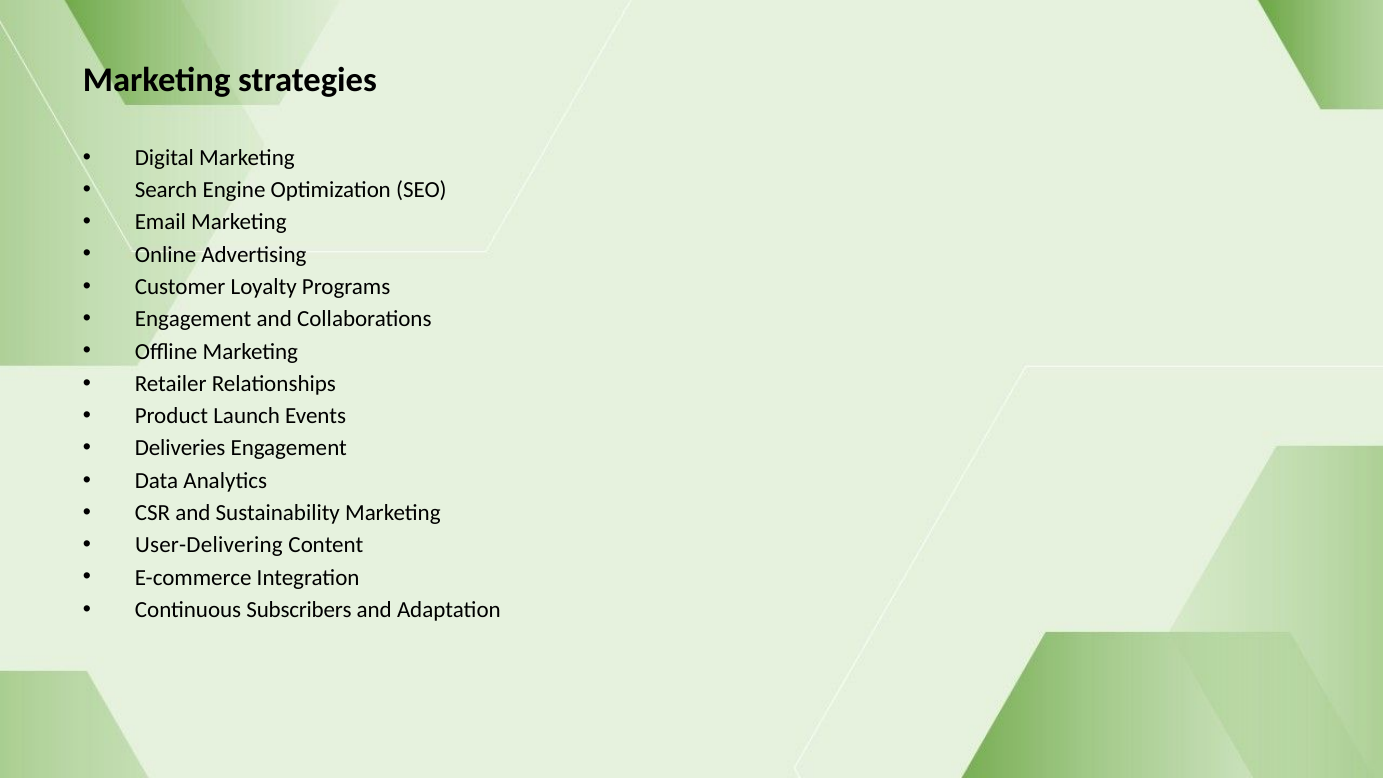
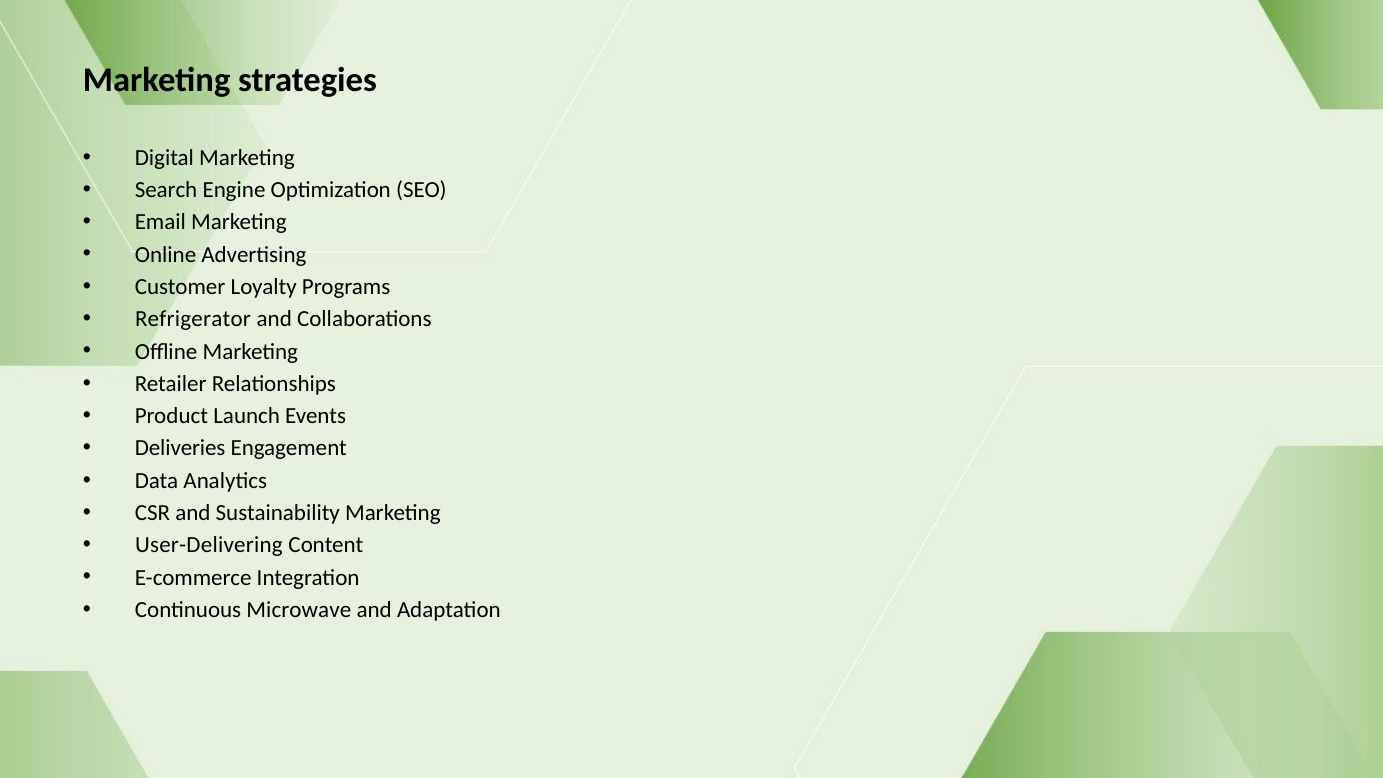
Engagement at (193, 319): Engagement -> Refrigerator
Subscribers: Subscribers -> Microwave
